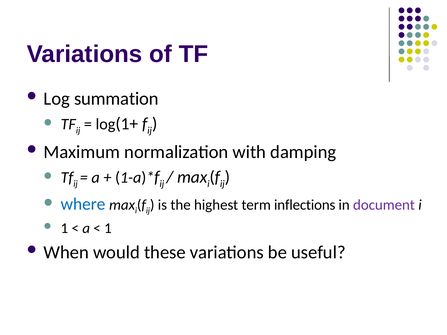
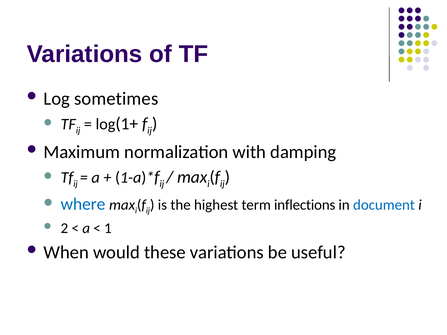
summation: summation -> sometimes
document colour: purple -> blue
1 at (64, 228): 1 -> 2
